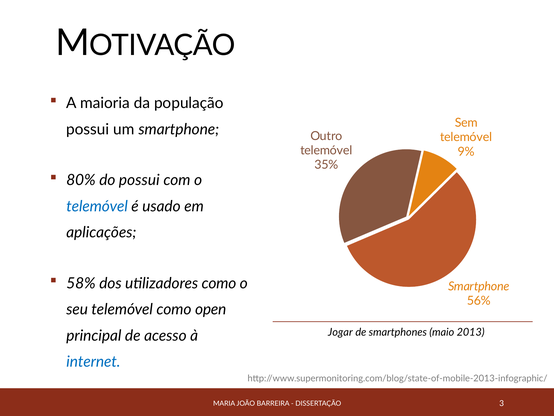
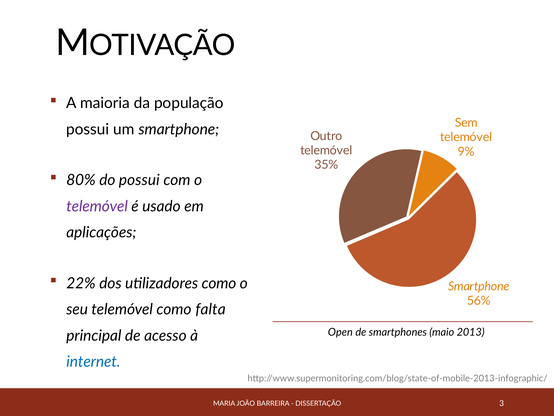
telemóvel at (97, 206) colour: blue -> purple
58%: 58% -> 22%
open: open -> falta
Jogar: Jogar -> Open
